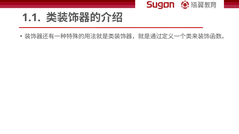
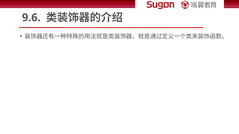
1.1: 1.1 -> 9.6
